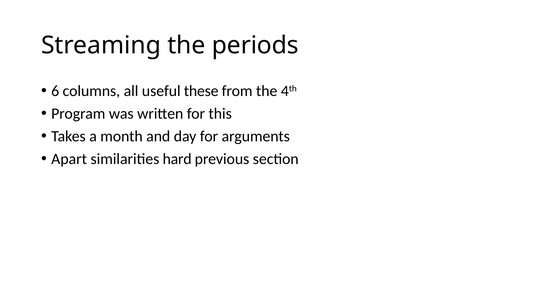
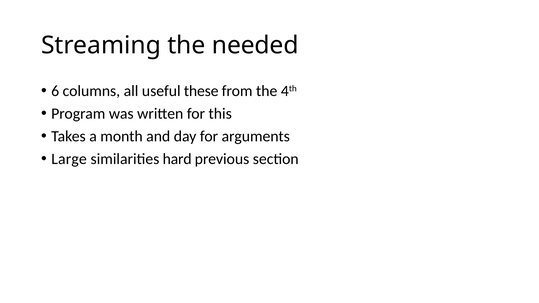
periods: periods -> needed
Apart: Apart -> Large
